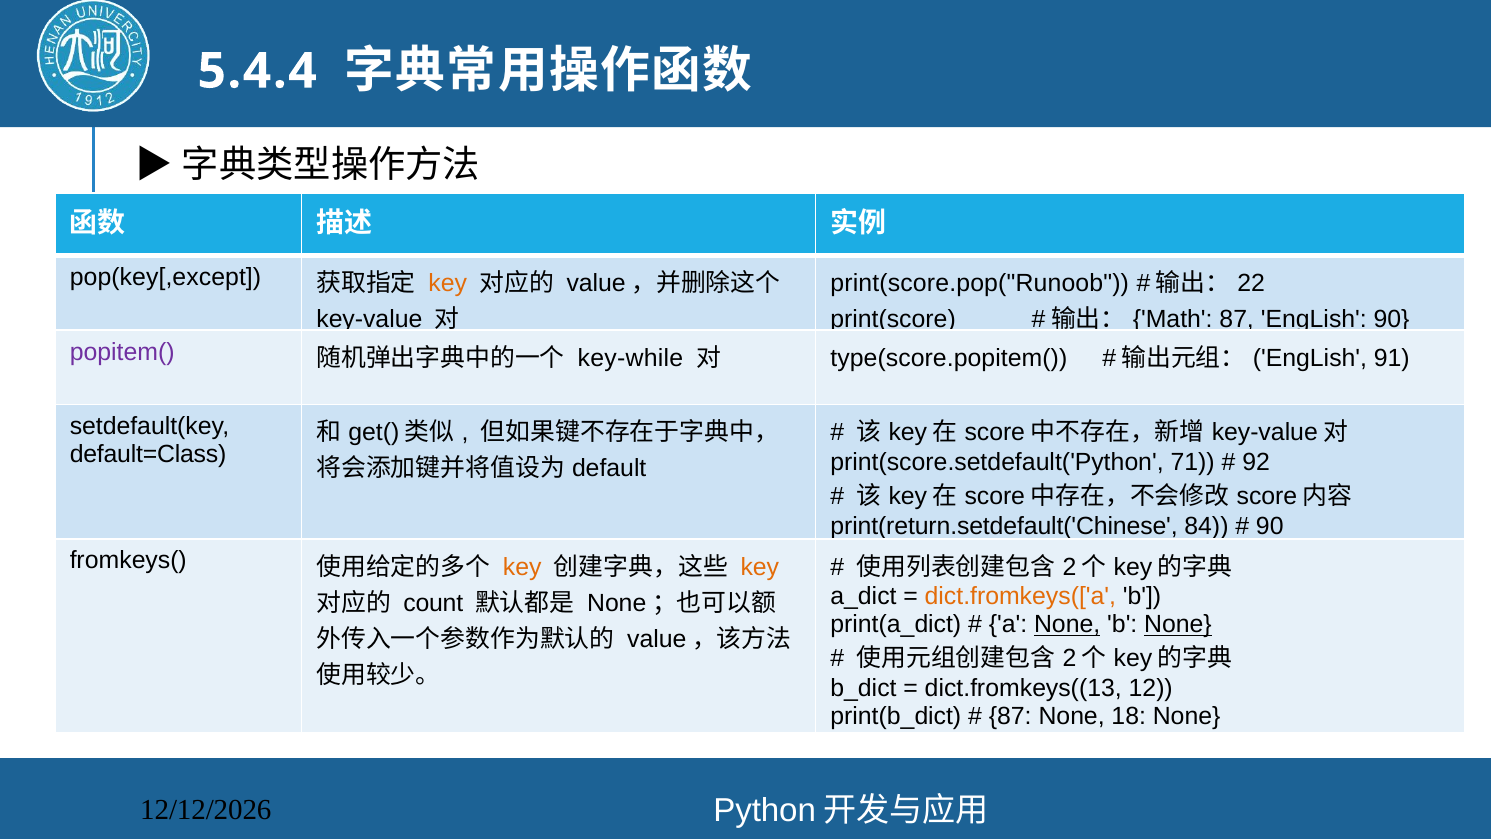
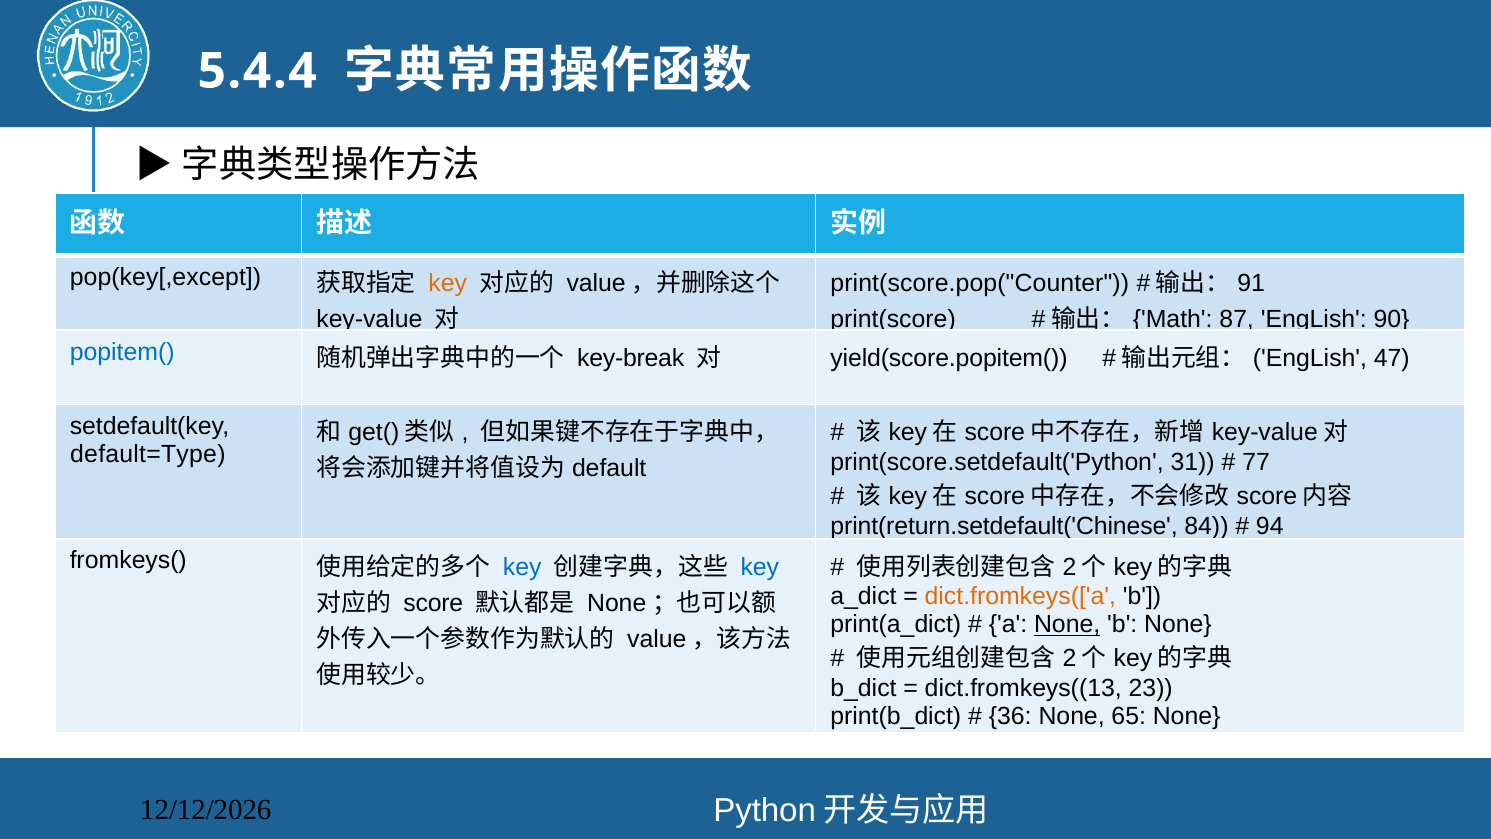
print(score.pop("Runoob: print(score.pop("Runoob -> print(score.pop("Counter
22: 22 -> 91
popitem( colour: purple -> blue
key-while: key-while -> key-break
type(score.popitem(: type(score.popitem( -> yield(score.popitem(
91: 91 -> 47
default=Class: default=Class -> default=Type
71: 71 -> 31
92: 92 -> 77
90 at (1270, 526): 90 -> 94
key at (522, 567) colour: orange -> blue
key at (760, 567) colour: orange -> blue
count: count -> score
None at (1178, 624) underline: present -> none
12: 12 -> 23
87 at (1010, 716): 87 -> 36
18: 18 -> 65
